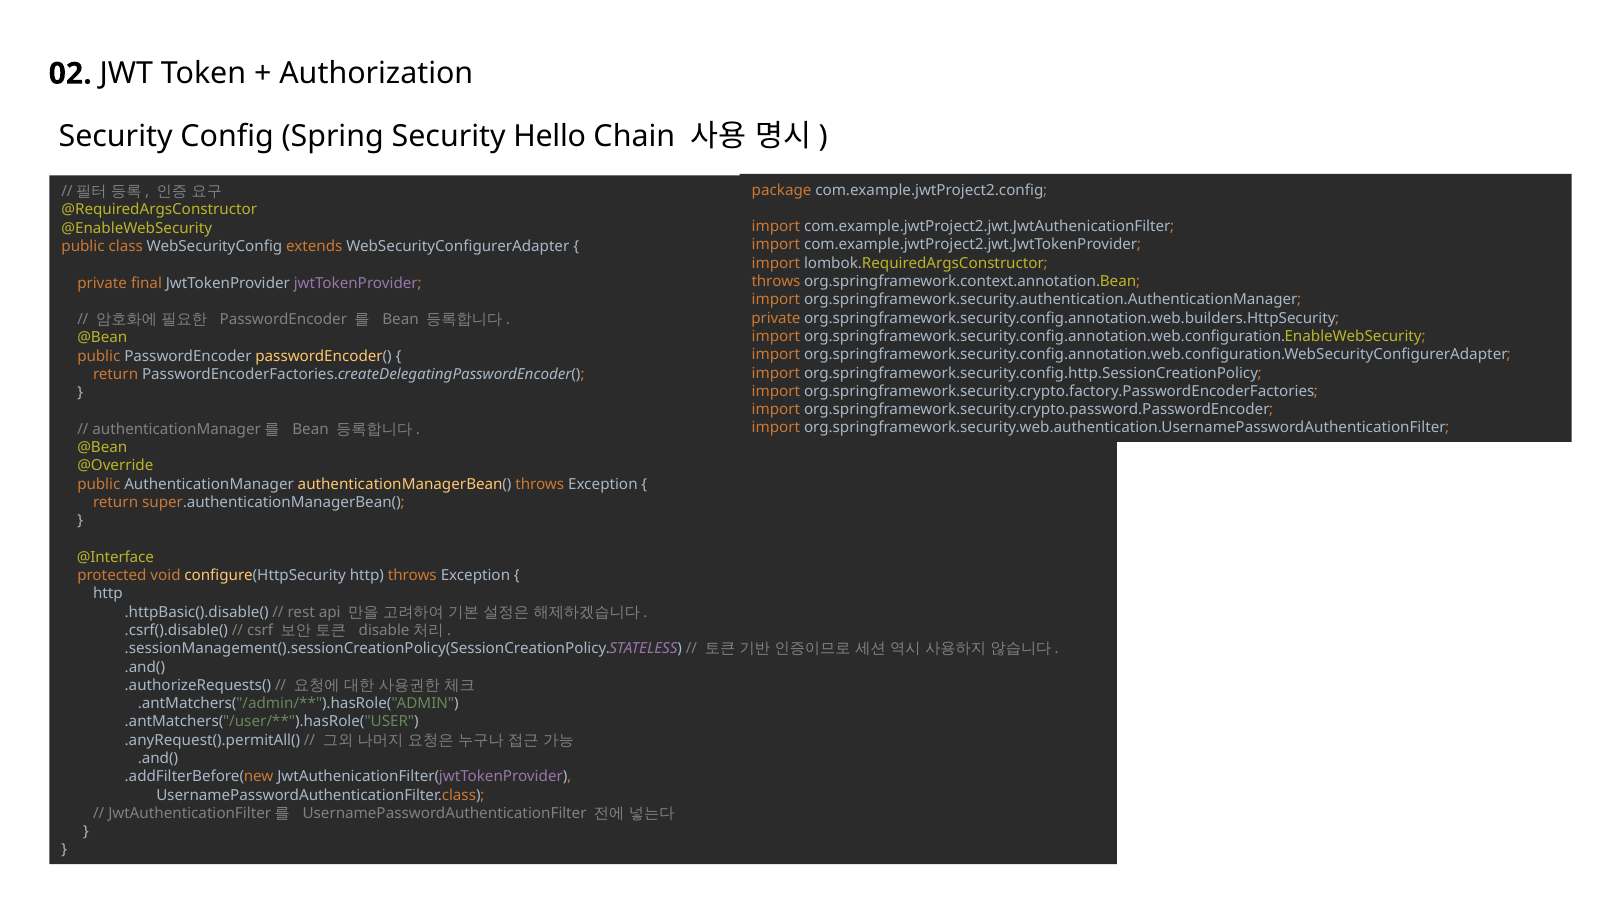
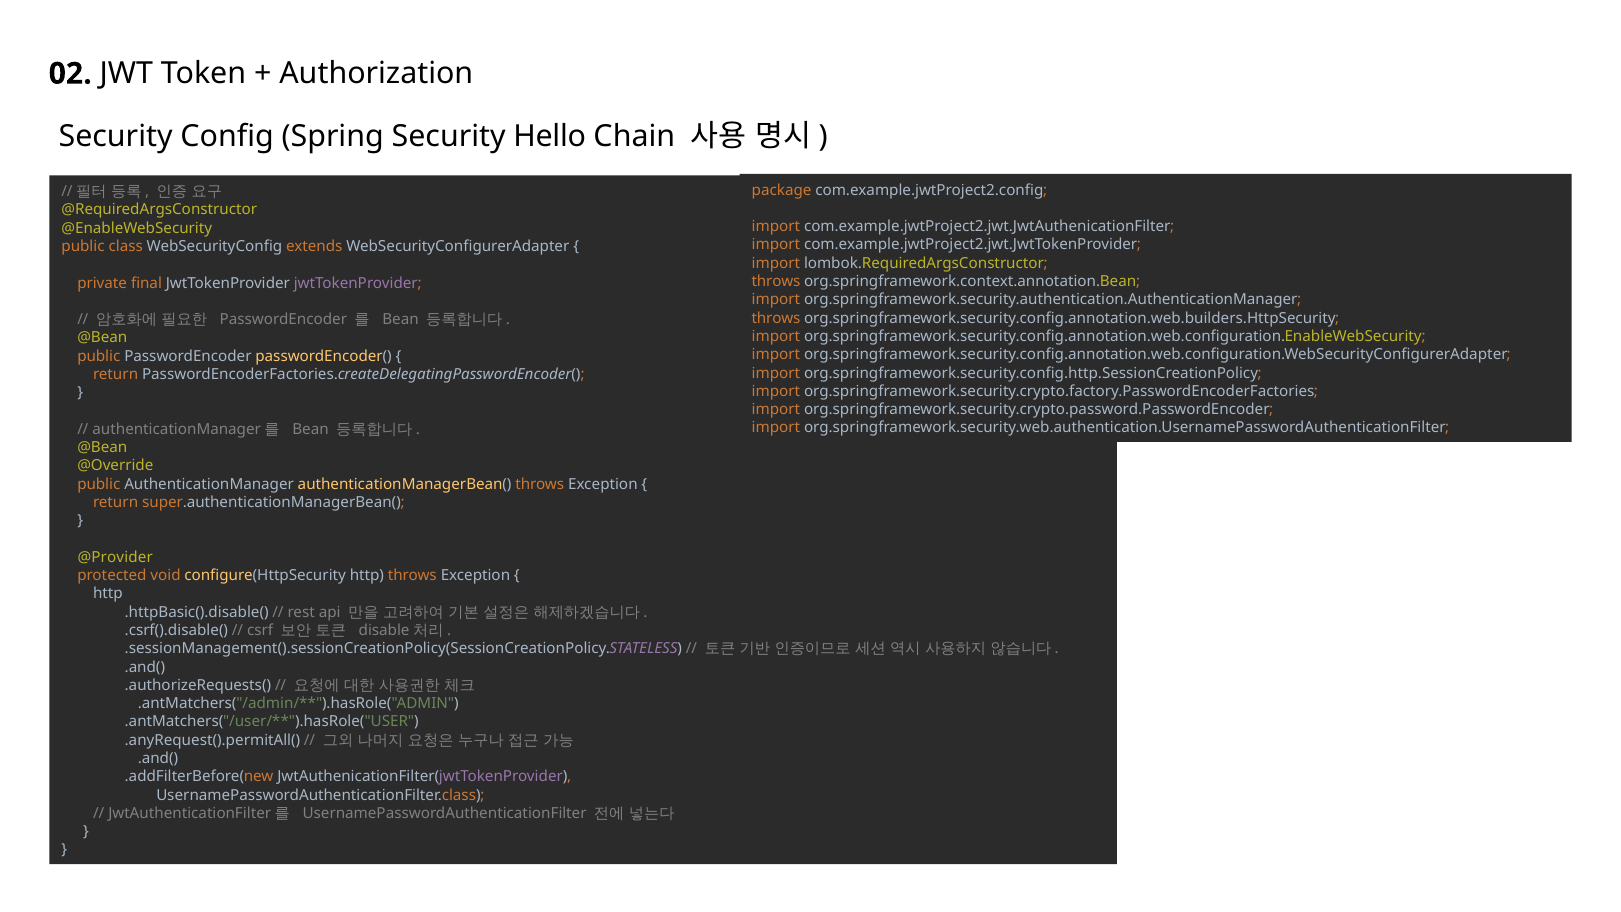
private at (776, 318): private -> throws
@Interface: @Interface -> @Provider
